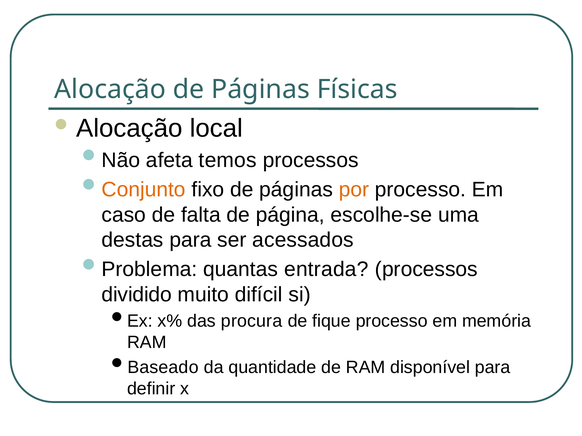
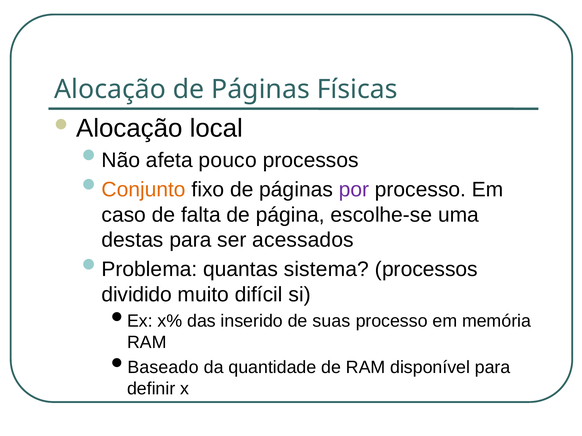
temos: temos -> pouco
por colour: orange -> purple
entrada: entrada -> sistema
procura: procura -> inserido
fique: fique -> suas
